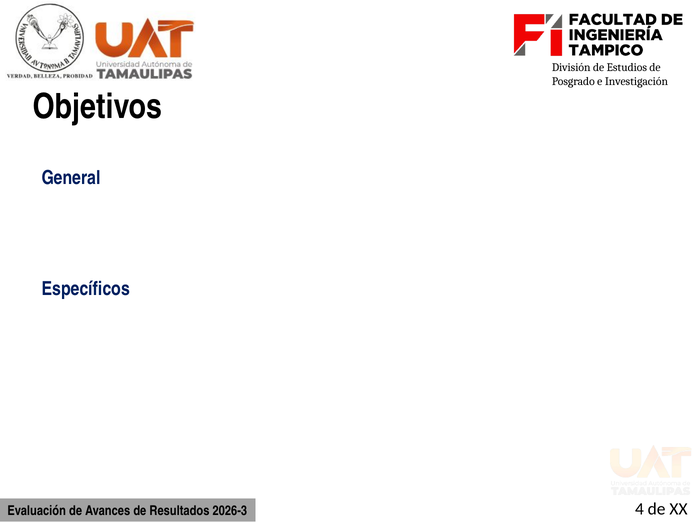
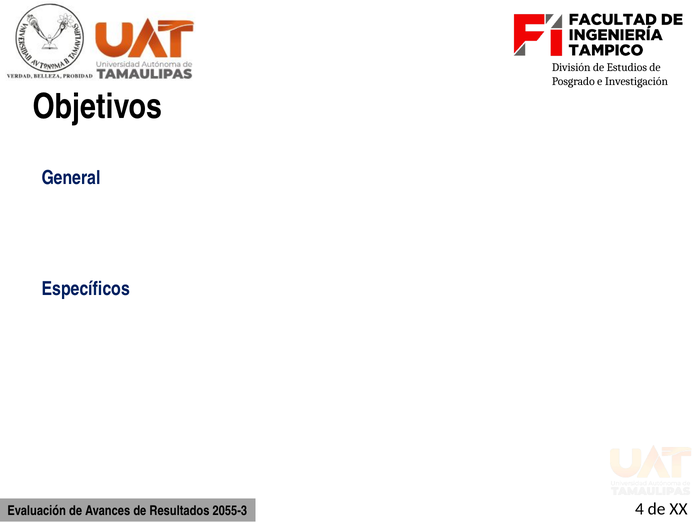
2026-3: 2026-3 -> 2055-3
